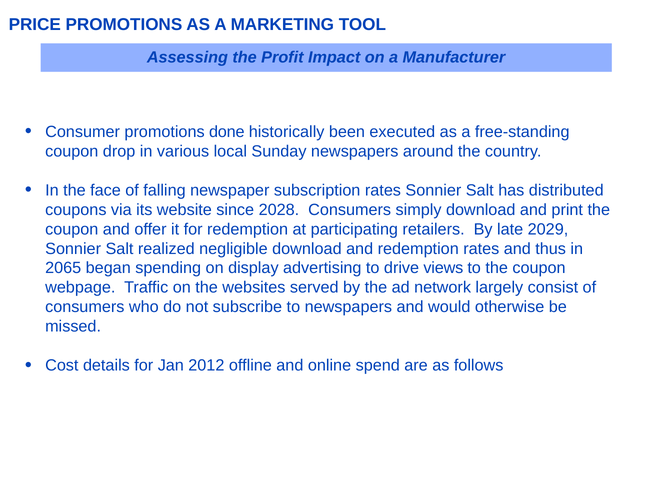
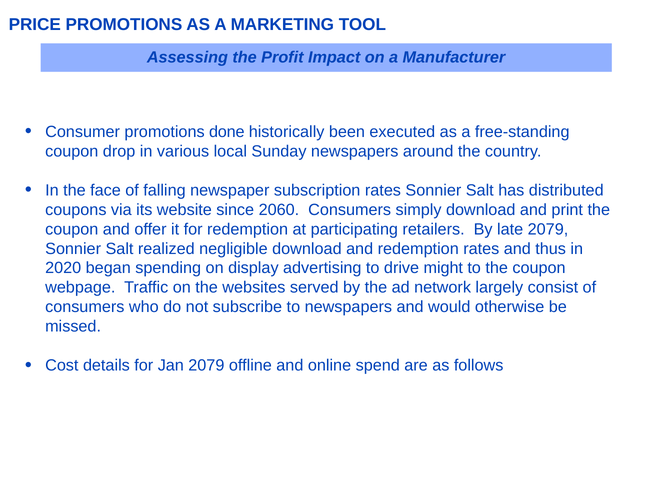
2028: 2028 -> 2060
late 2029: 2029 -> 2079
2065: 2065 -> 2020
views: views -> might
Jan 2012: 2012 -> 2079
